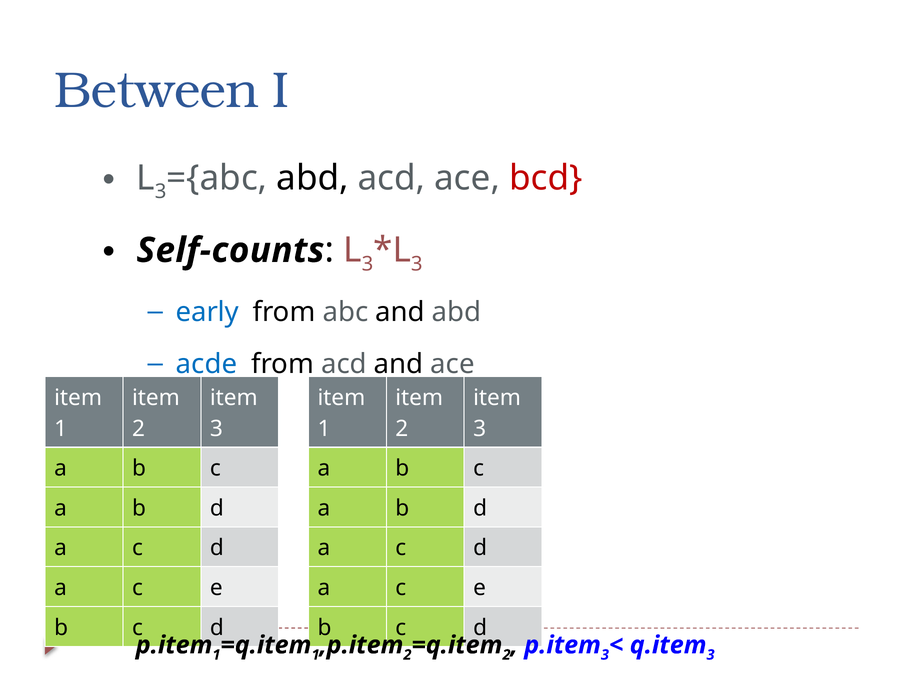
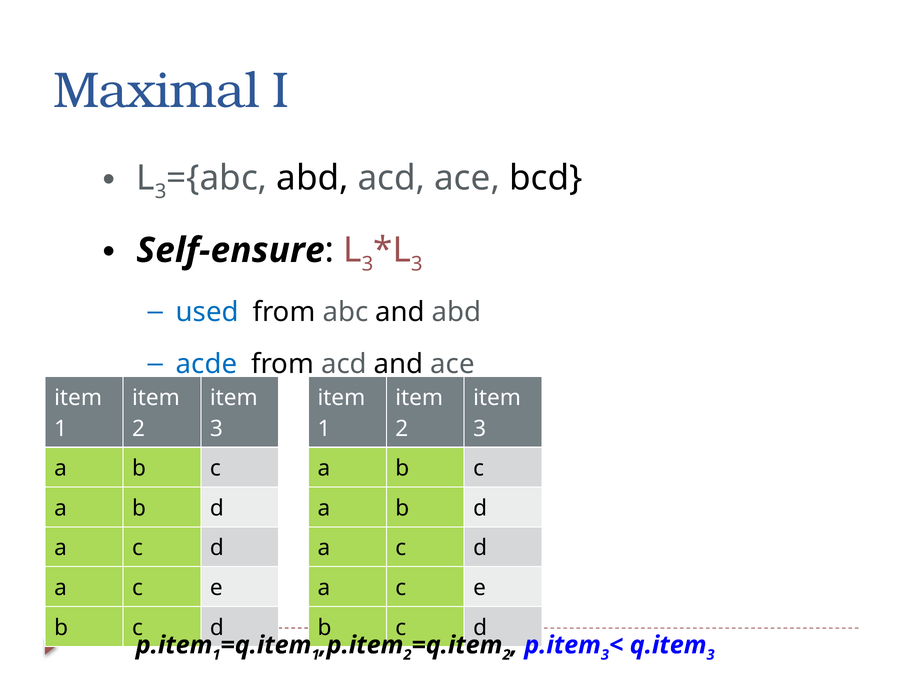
Between: Between -> Maximal
bcd colour: red -> black
Self-counts: Self-counts -> Self-ensure
early: early -> used
